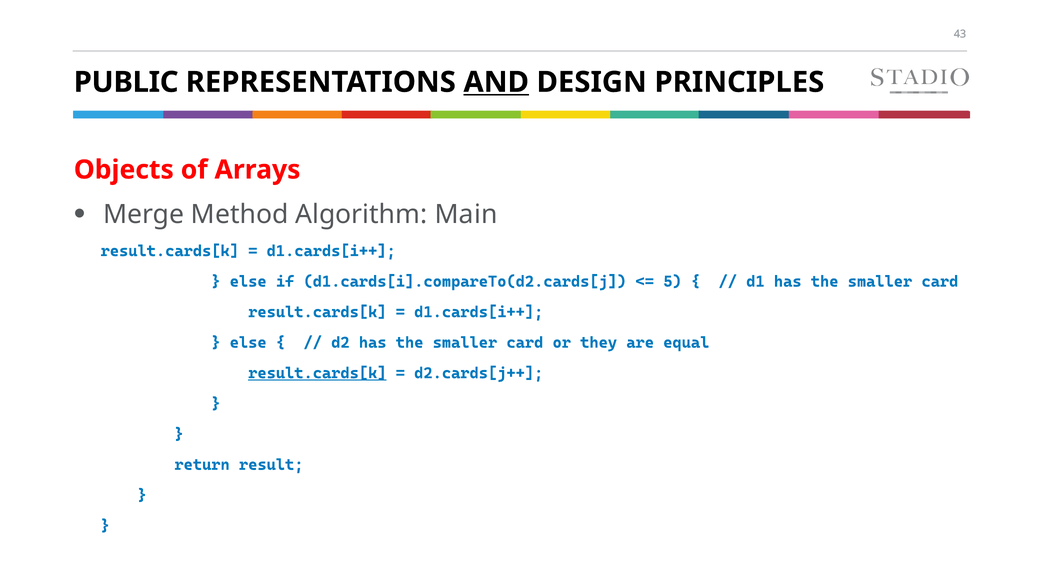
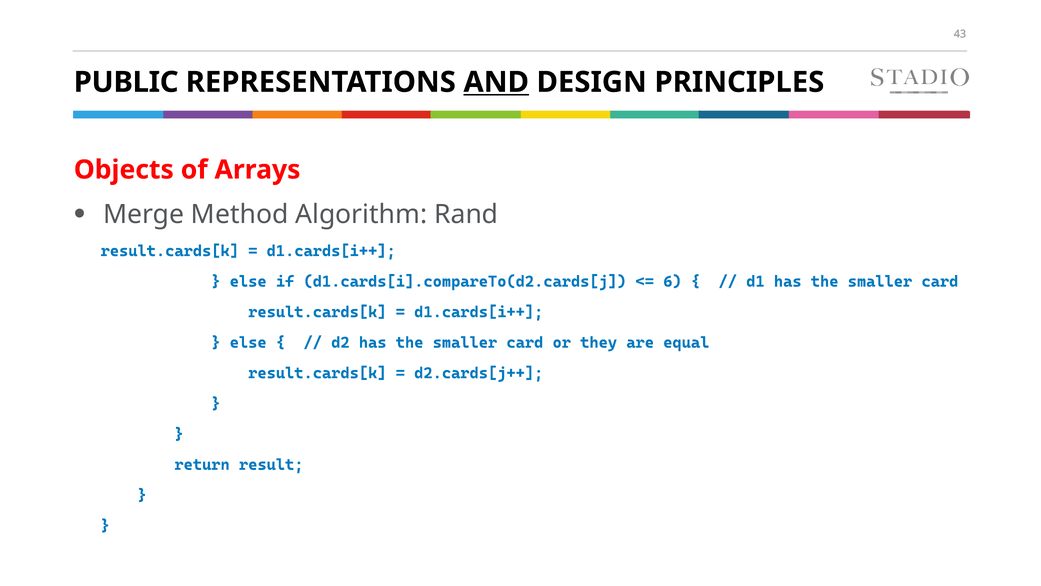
Main: Main -> Rand
5: 5 -> 6
result.cards[k at (317, 373) underline: present -> none
